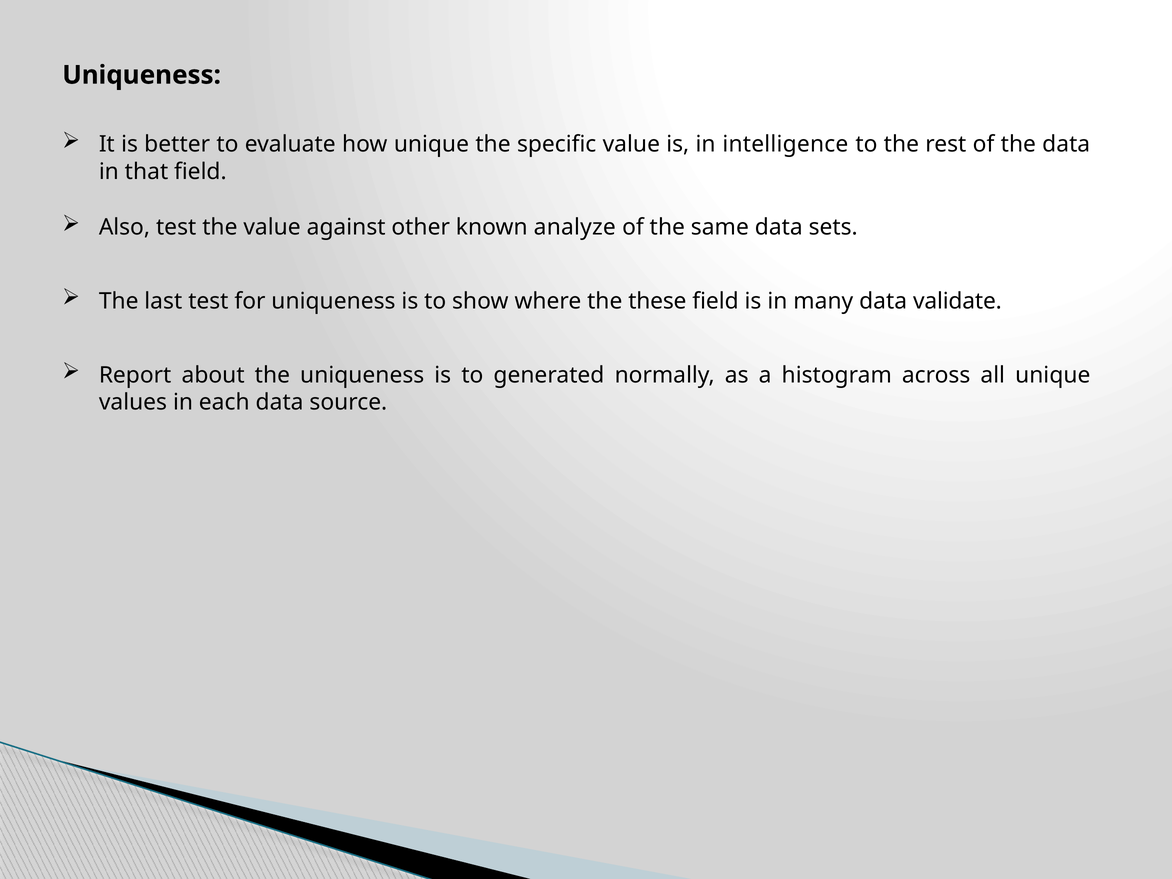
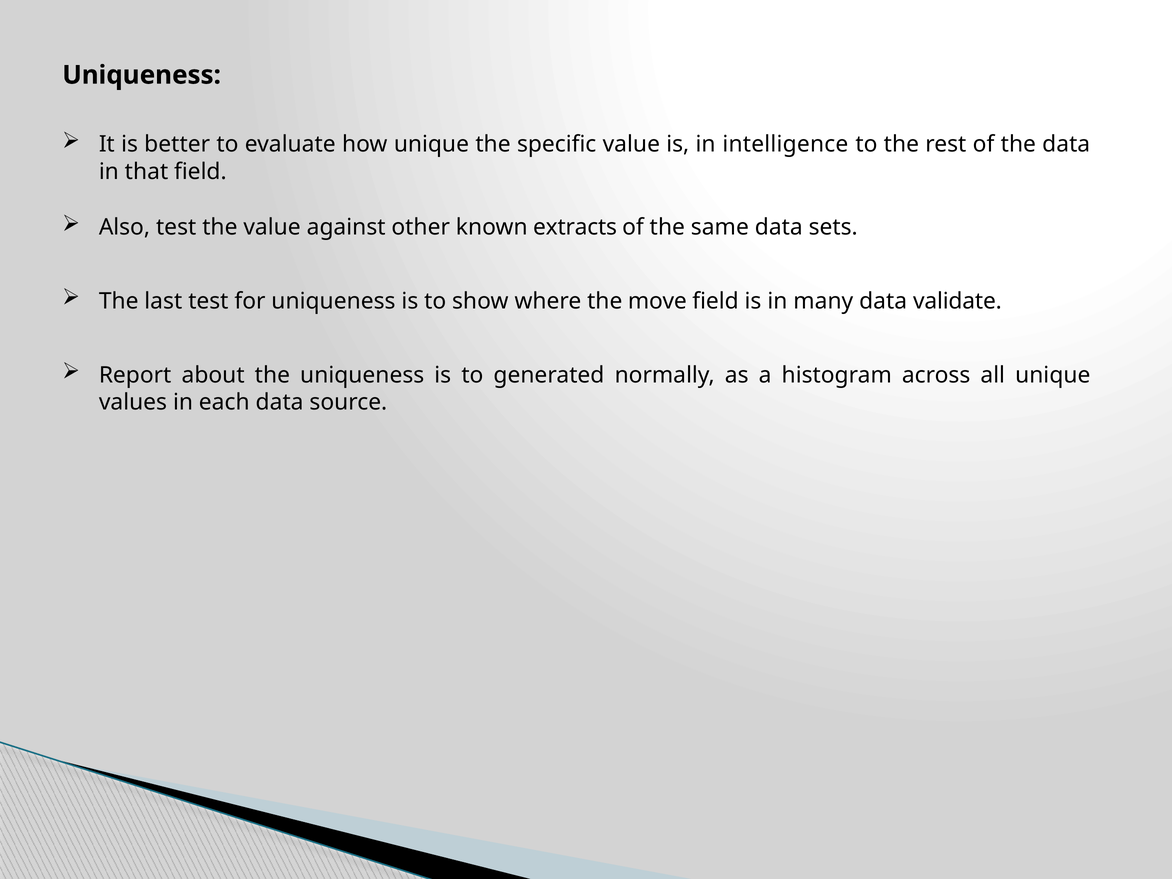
analyze: analyze -> extracts
these: these -> move
